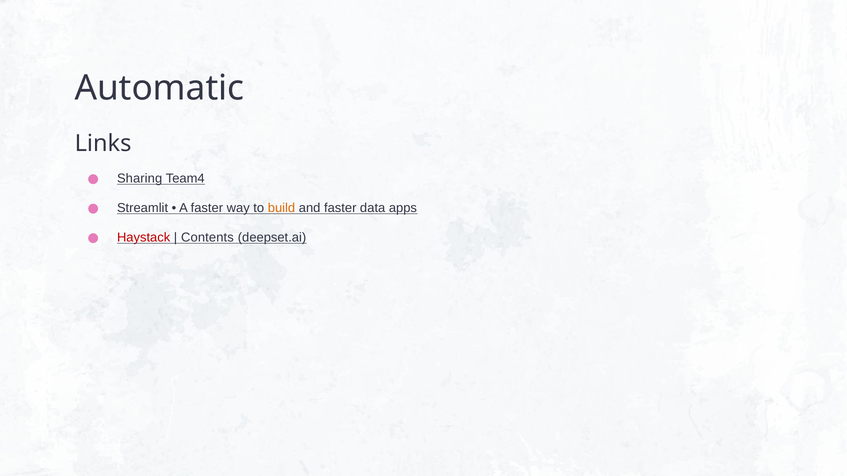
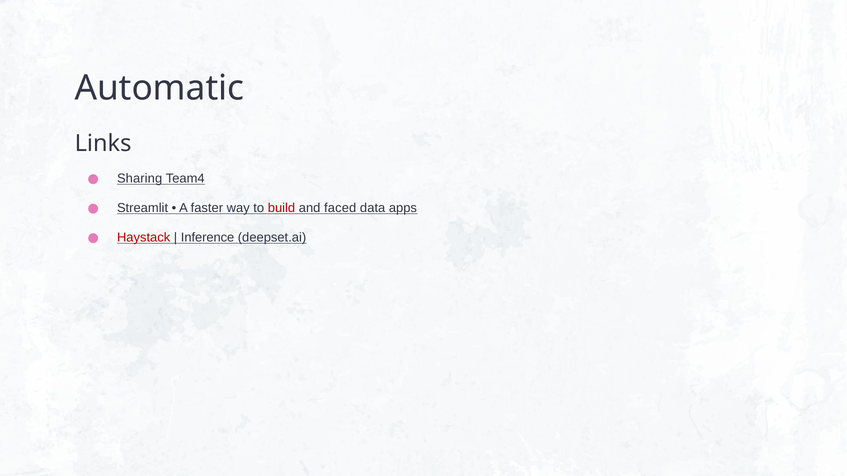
build colour: orange -> red
and faster: faster -> faced
Contents: Contents -> Inference
